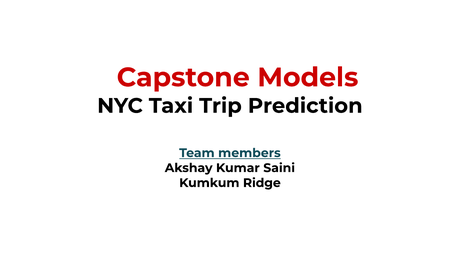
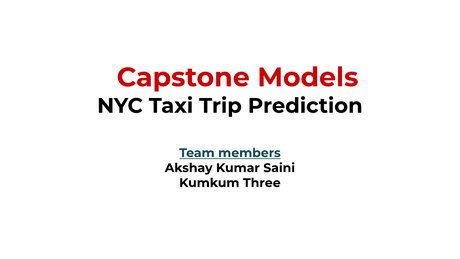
Ridge: Ridge -> Three
